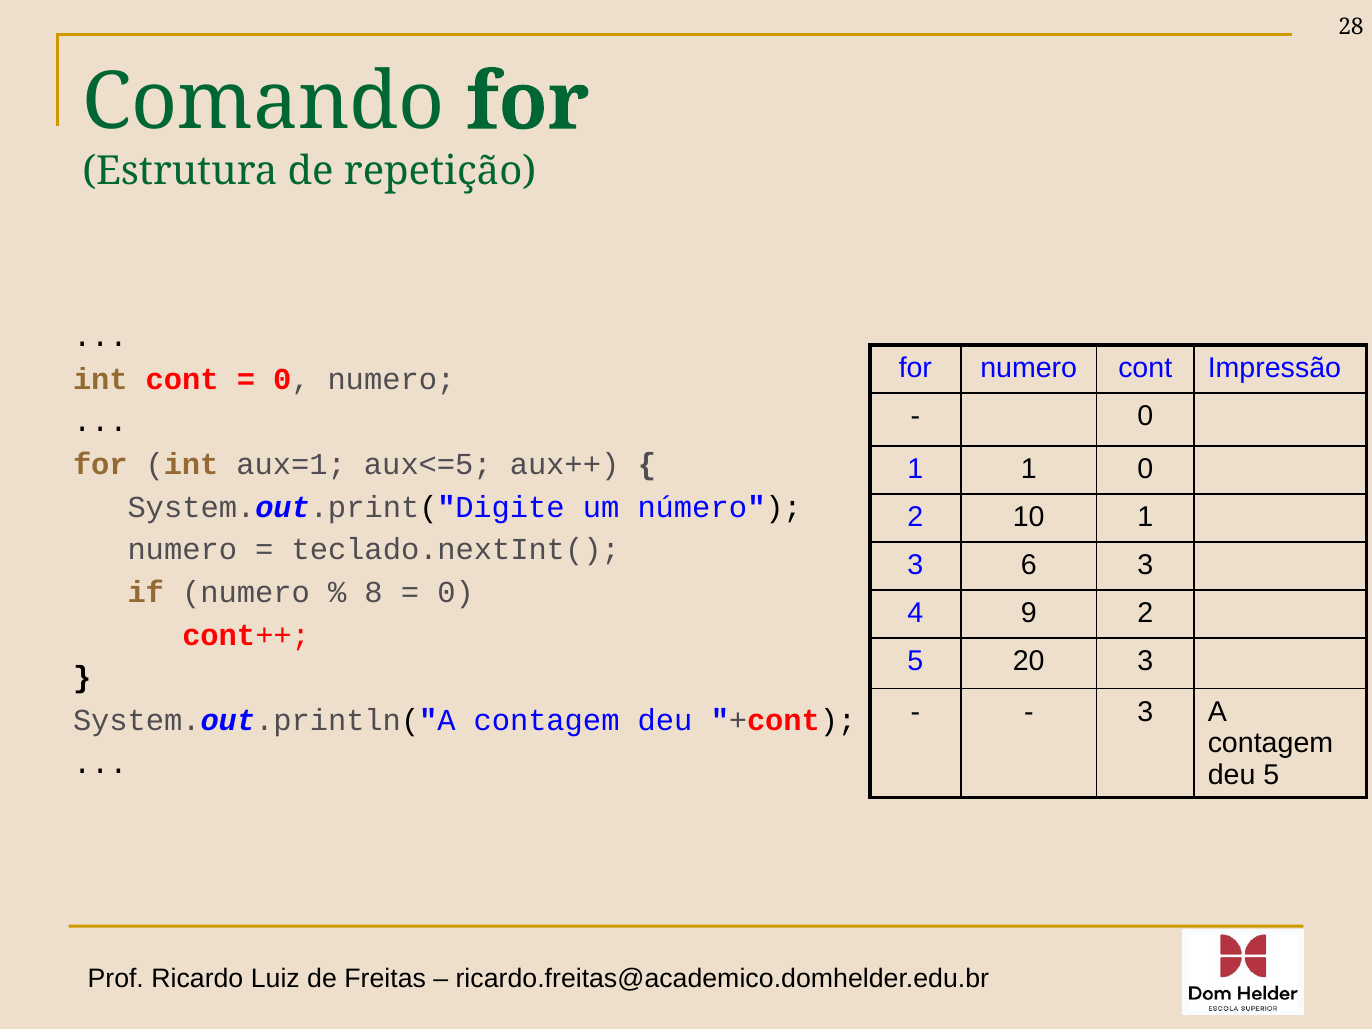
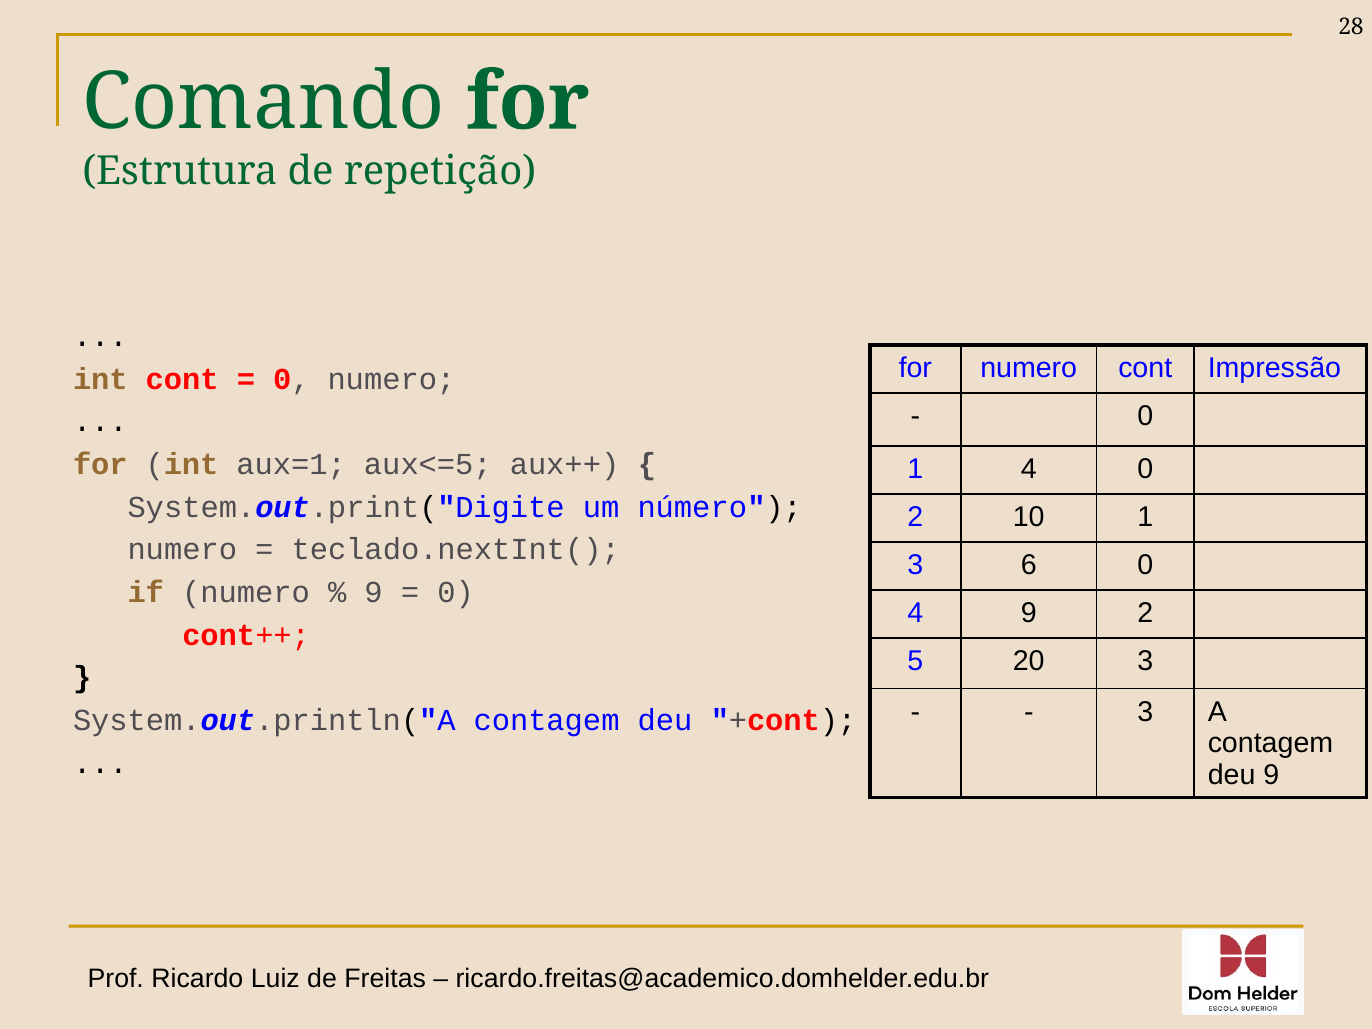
1 1: 1 -> 4
6 3: 3 -> 0
8 at (374, 592): 8 -> 9
deu 5: 5 -> 9
